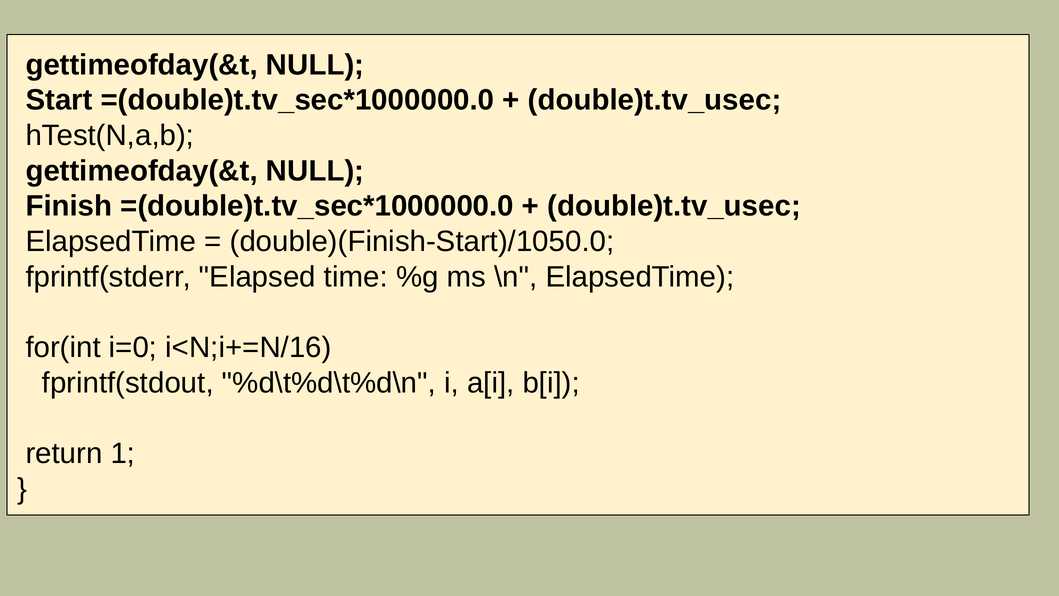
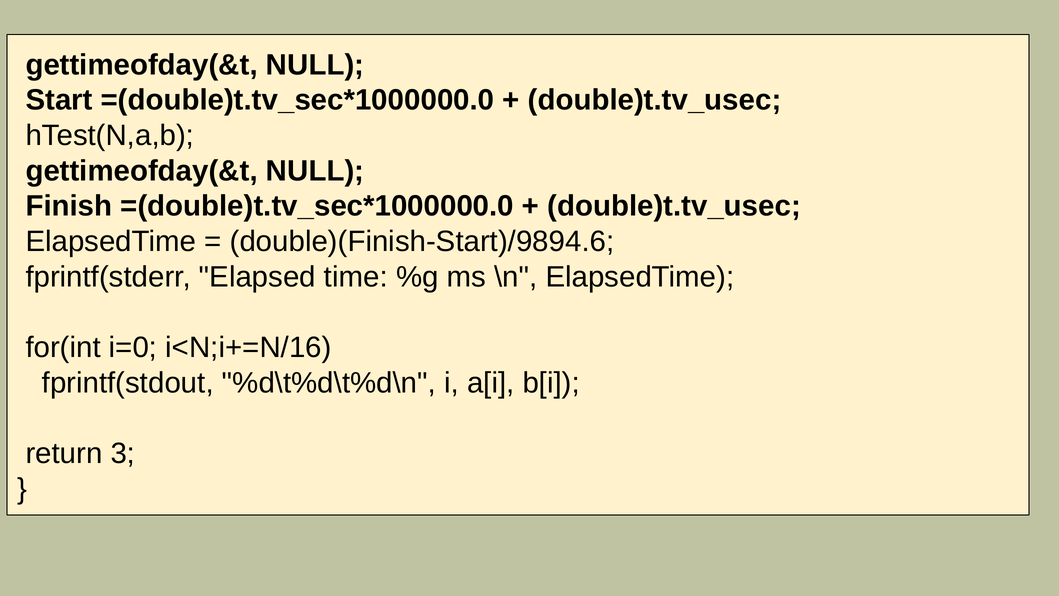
double)(Finish-Start)/1050.0: double)(Finish-Start)/1050.0 -> double)(Finish-Start)/9894.6
1: 1 -> 3
